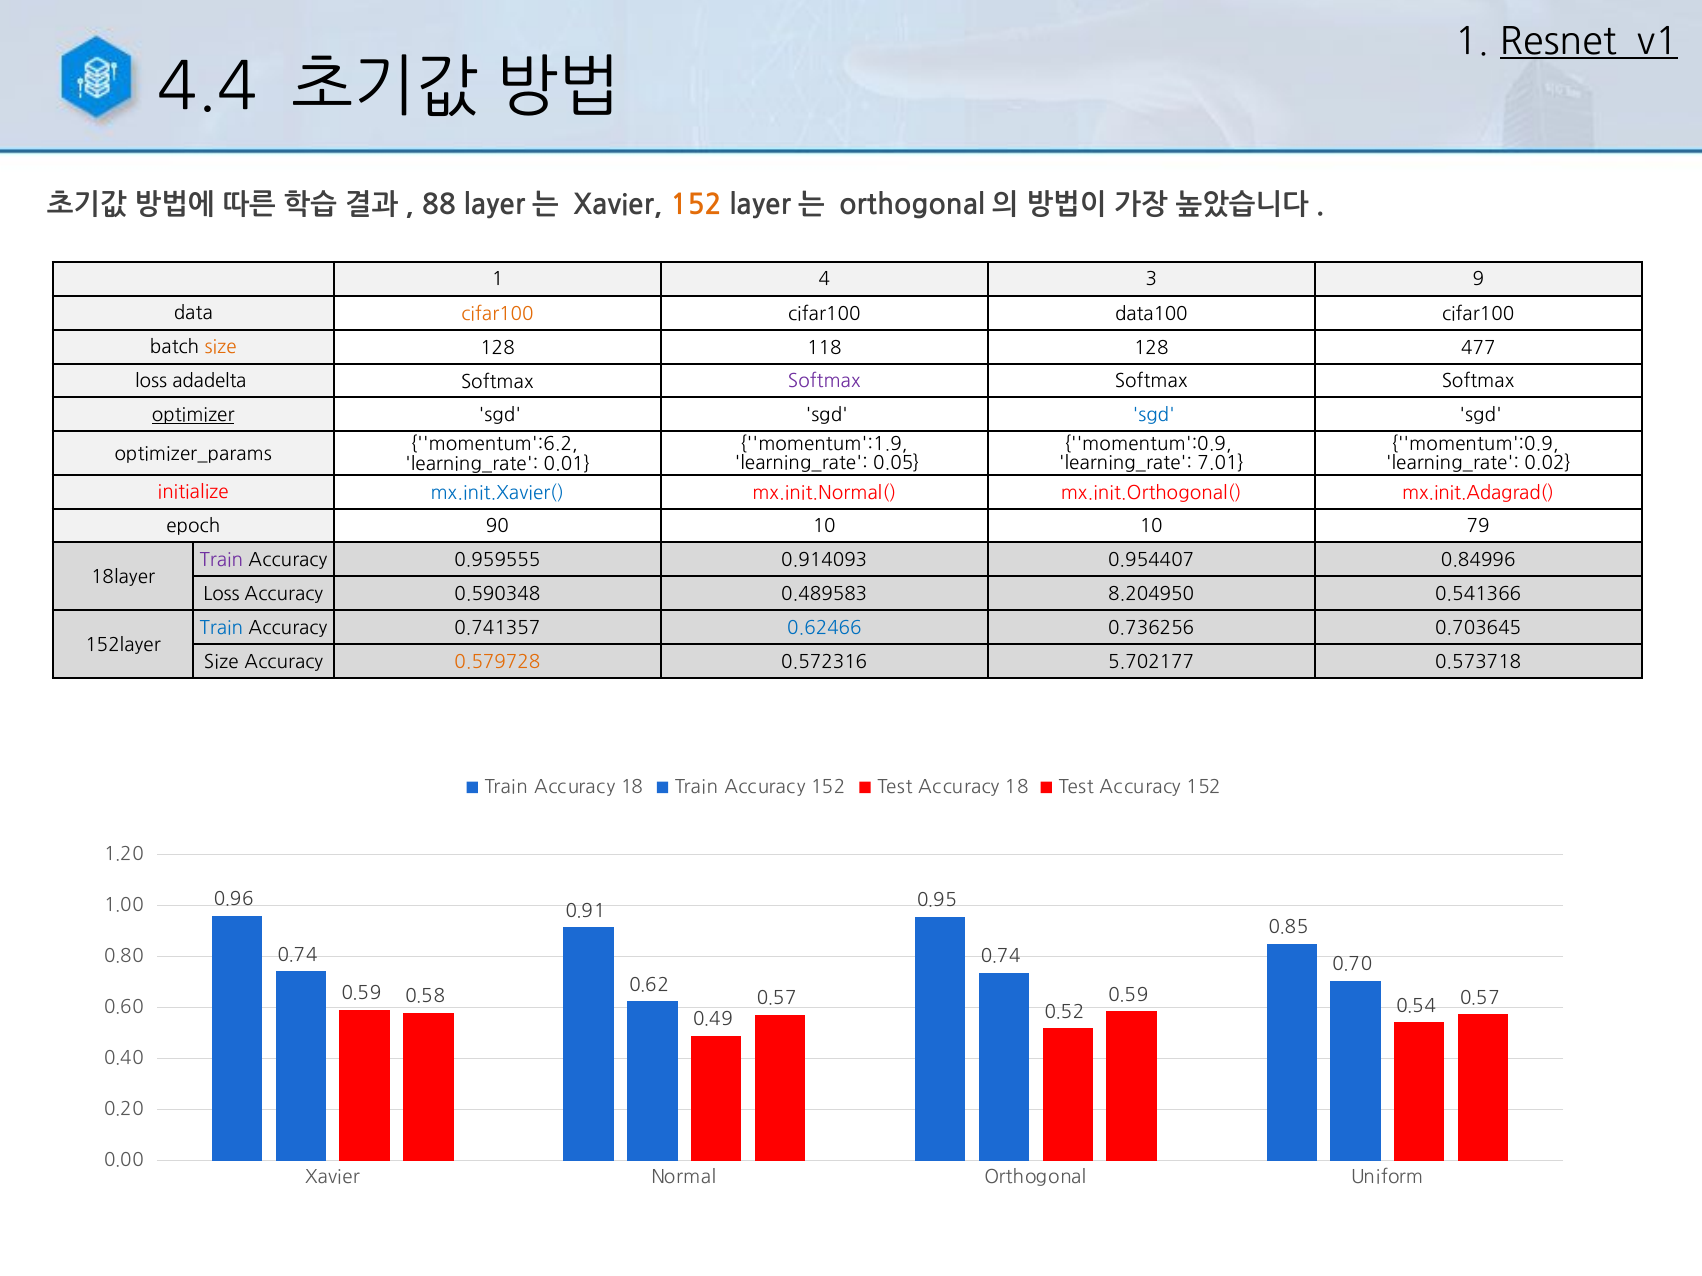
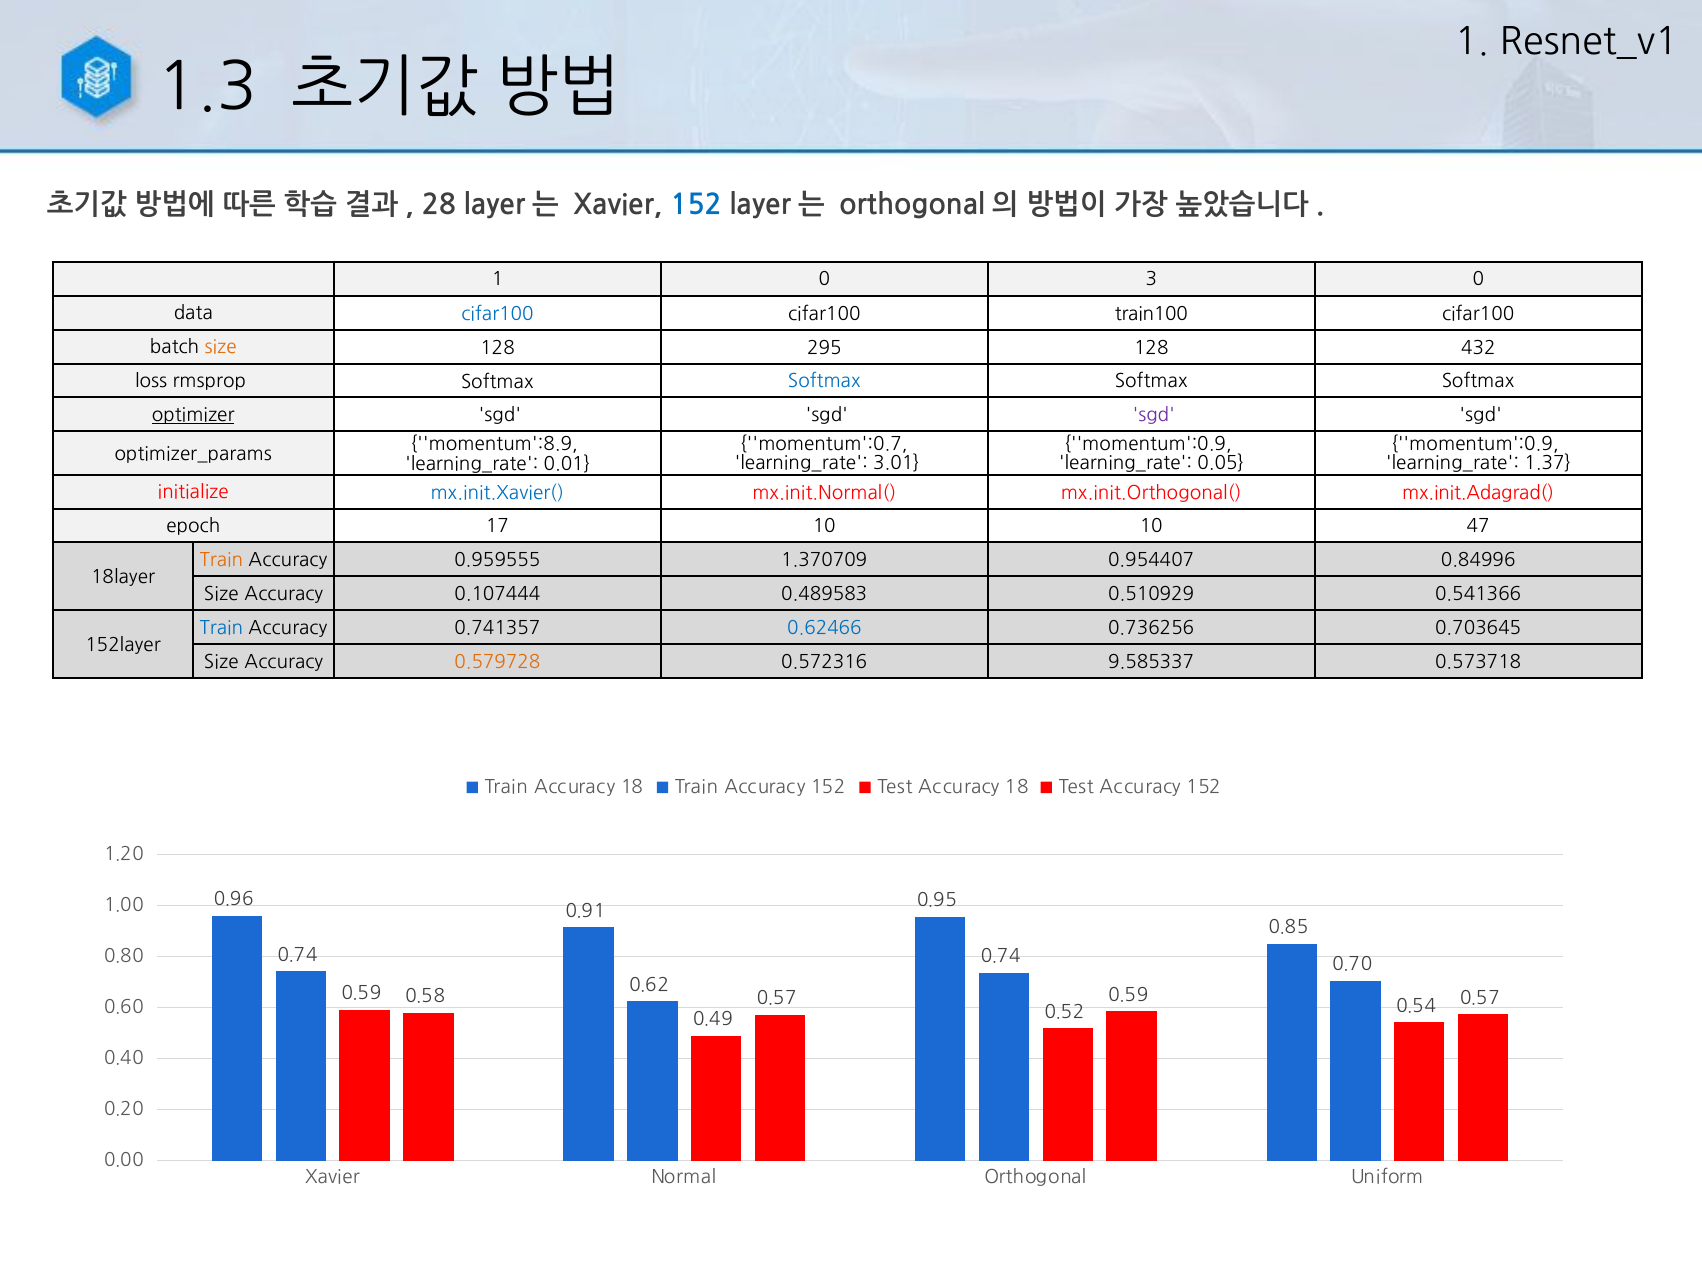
Resnet_v1 underline: present -> none
4.4: 4.4 -> 1.3
88: 88 -> 28
152 at (696, 205) colour: orange -> blue
1 4: 4 -> 0
3 9: 9 -> 0
cifar100 at (497, 314) colour: orange -> blue
data100: data100 -> train100
118: 118 -> 295
477: 477 -> 432
adadelta: adadelta -> rmsprop
Softmax at (824, 382) colour: purple -> blue
sgd at (1154, 416) colour: blue -> purple
momentum':1.9: momentum':1.9 -> momentum':0.7
momentum':6.2: momentum':6.2 -> momentum':8.9
0.05: 0.05 -> 3.01
7.01: 7.01 -> 0.05
0.02: 0.02 -> 1.37
90: 90 -> 17
79: 79 -> 47
Train at (221, 560) colour: purple -> orange
0.914093: 0.914093 -> 1.370709
Loss at (221, 594): Loss -> Size
0.590348: 0.590348 -> 0.107444
8.204950: 8.204950 -> 0.510929
5.702177: 5.702177 -> 9.585337
